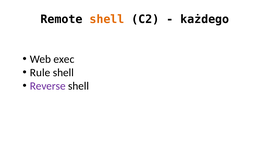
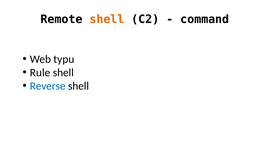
każdego: każdego -> command
exec: exec -> typu
Reverse colour: purple -> blue
